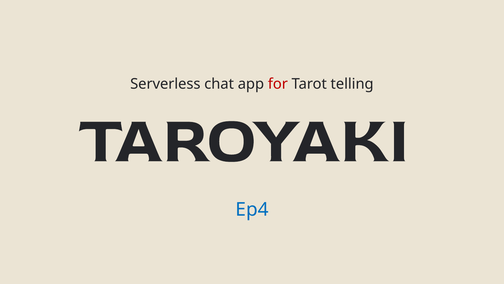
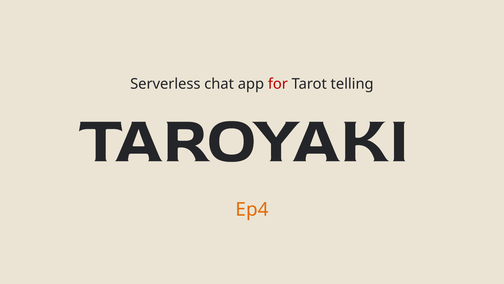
Ep4 colour: blue -> orange
